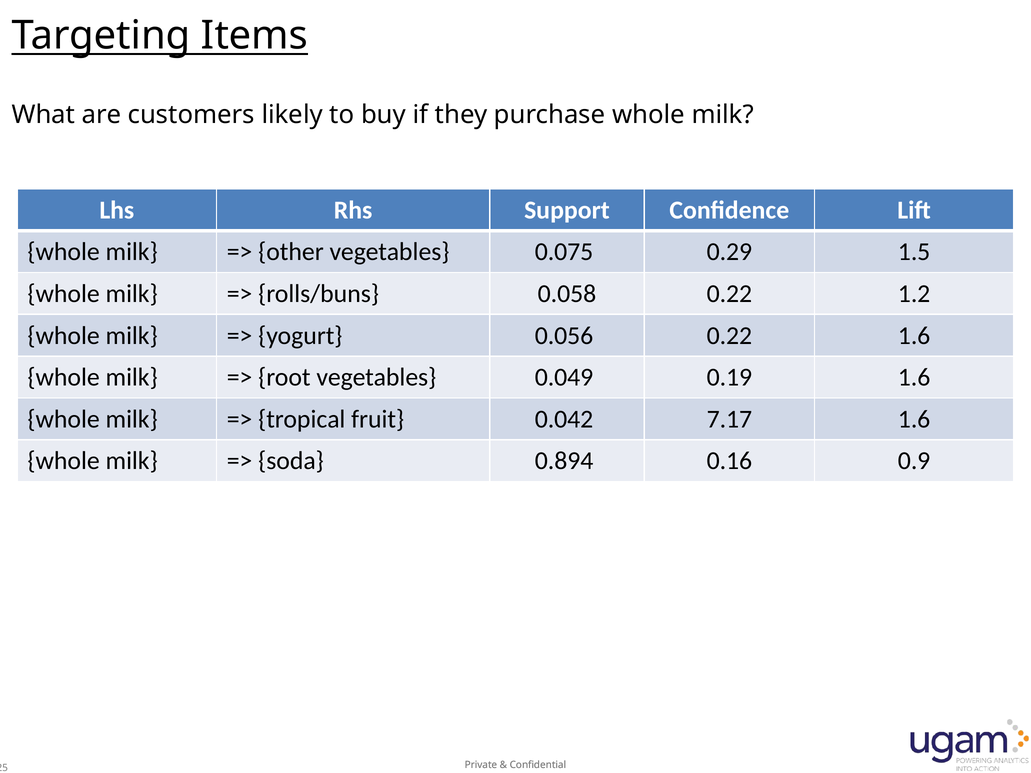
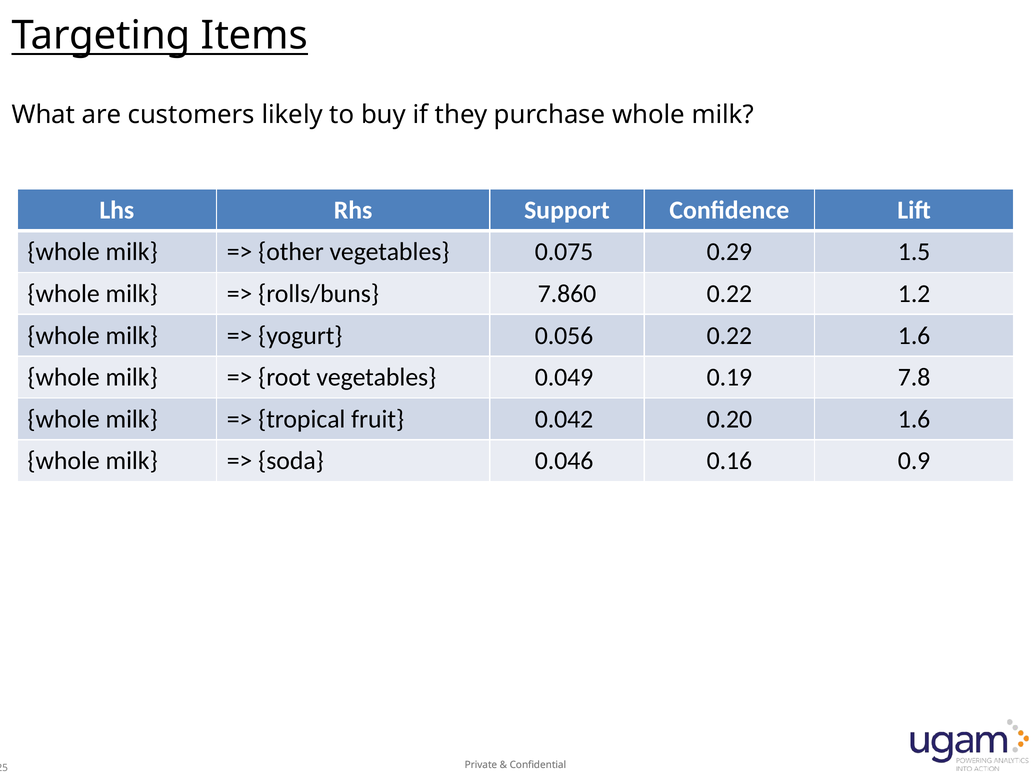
0.058: 0.058 -> 7.860
0.19 1.6: 1.6 -> 7.8
7.17: 7.17 -> 0.20
0.894: 0.894 -> 0.046
